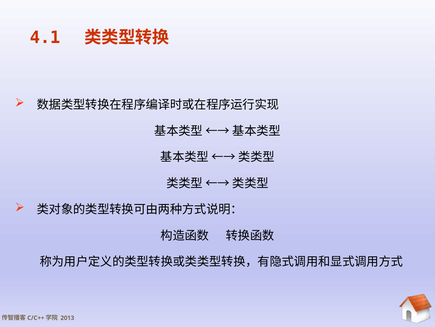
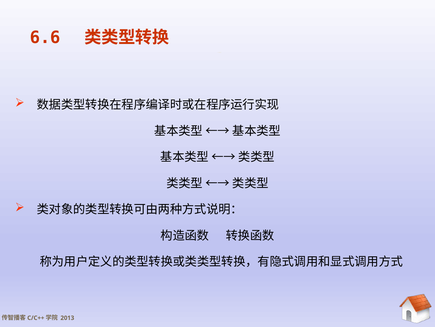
4.1: 4.1 -> 6.6
